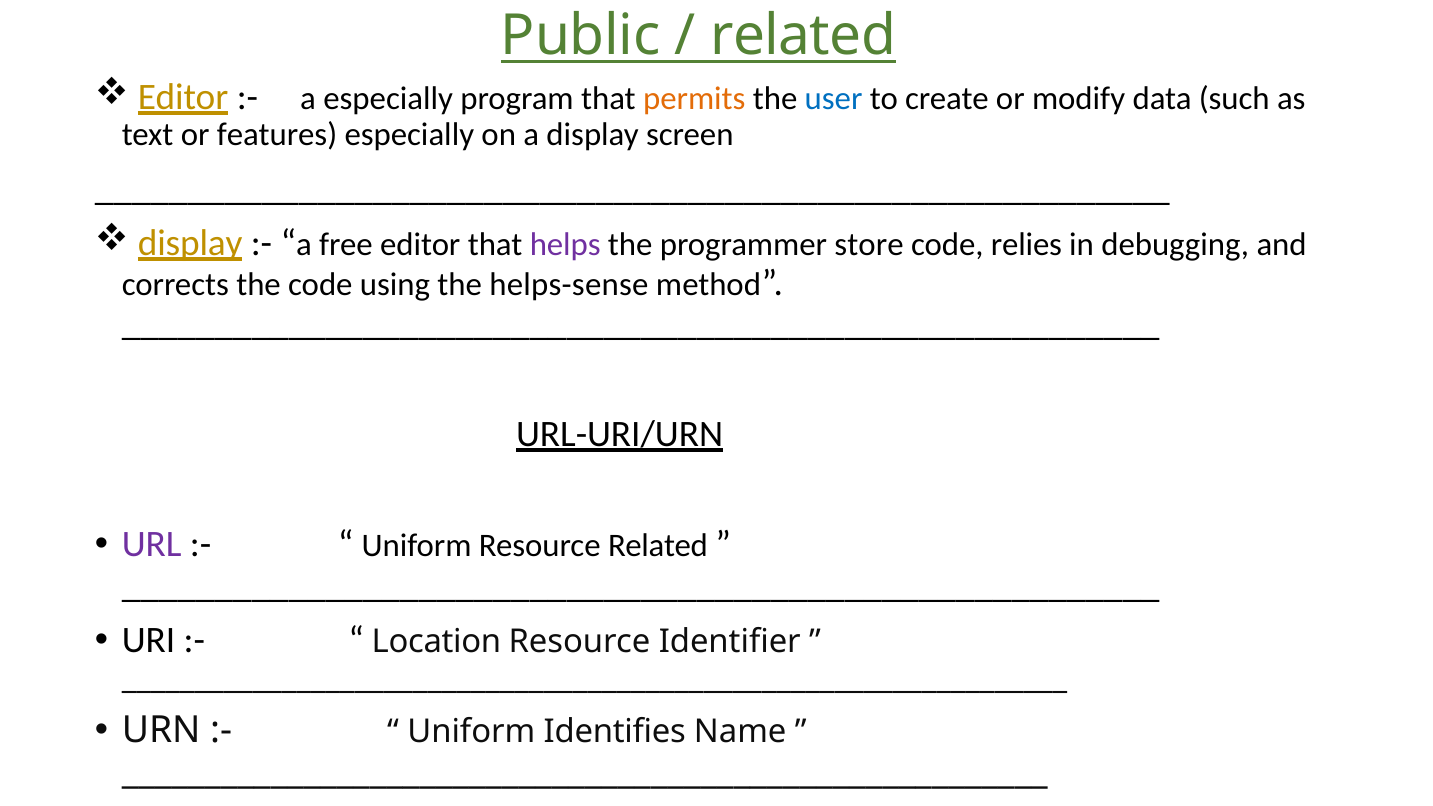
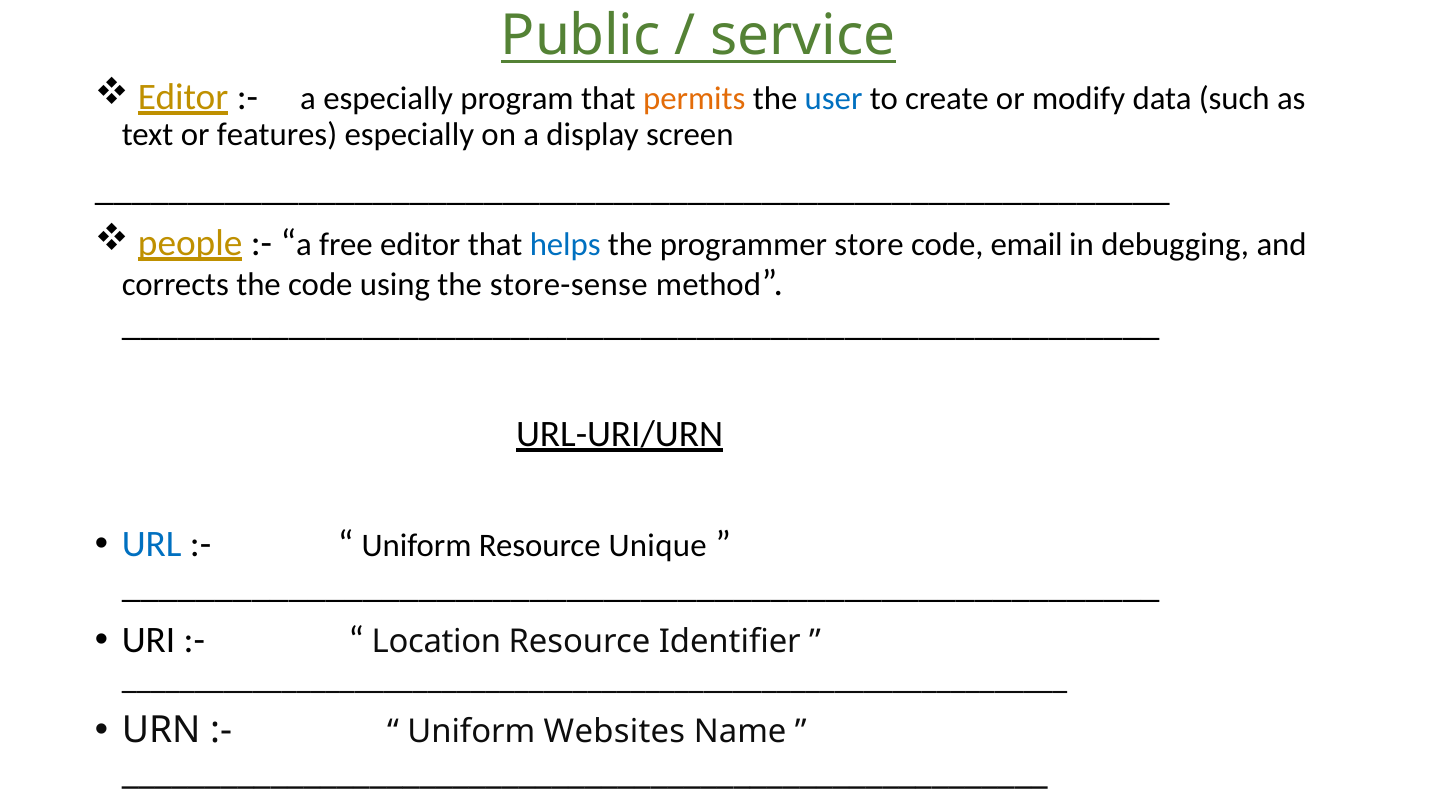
related at (803, 36): related -> service
display at (190, 243): display -> people
helps colour: purple -> blue
relies: relies -> email
helps-sense: helps-sense -> store-sense
URL colour: purple -> blue
Resource Related: Related -> Unique
Identifies: Identifies -> Websites
